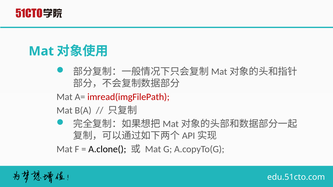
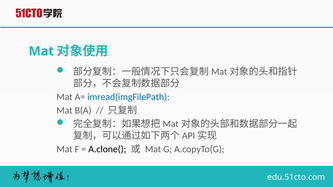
imread(imgFilePath colour: red -> blue
